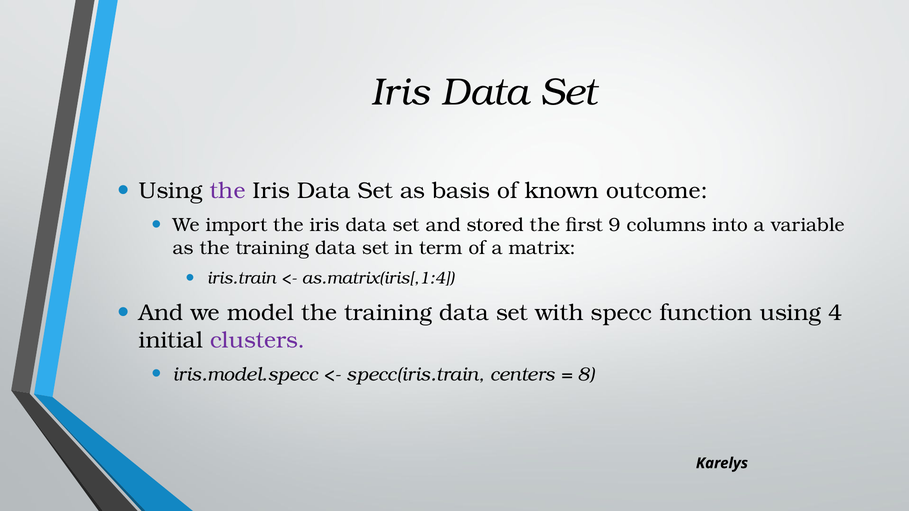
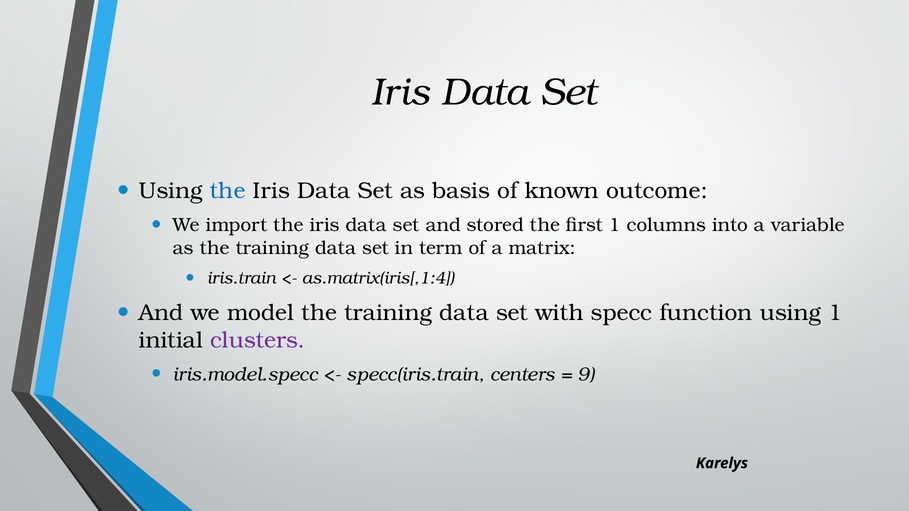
the at (228, 191) colour: purple -> blue
first 9: 9 -> 1
using 4: 4 -> 1
8: 8 -> 9
